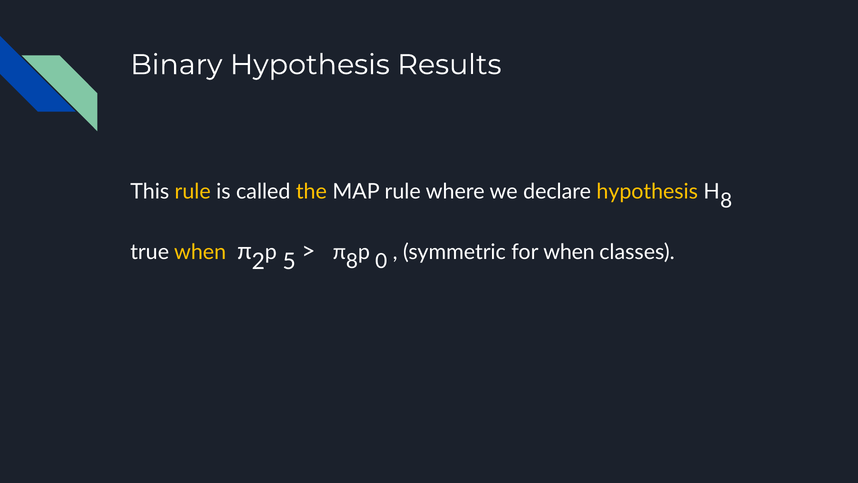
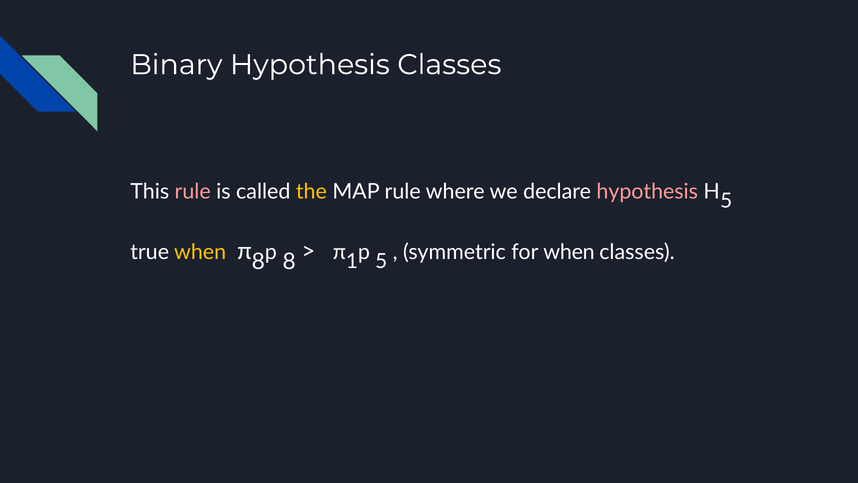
Hypothesis Results: Results -> Classes
rule at (193, 192) colour: yellow -> pink
hypothesis at (647, 192) colour: yellow -> pink
8 at (726, 201): 8 -> 5
2 at (258, 261): 2 -> 8
5 at (289, 261): 5 -> 8
8 at (352, 261): 8 -> 1
0 at (381, 261): 0 -> 5
